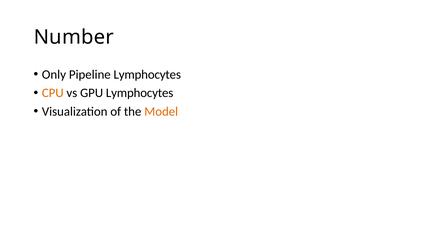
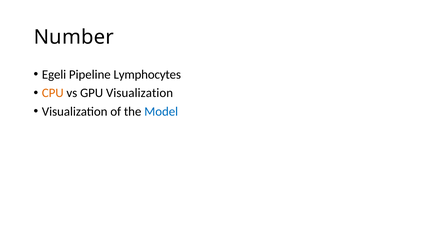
Only: Only -> Egeli
GPU Lymphocytes: Lymphocytes -> Visualization
Model colour: orange -> blue
